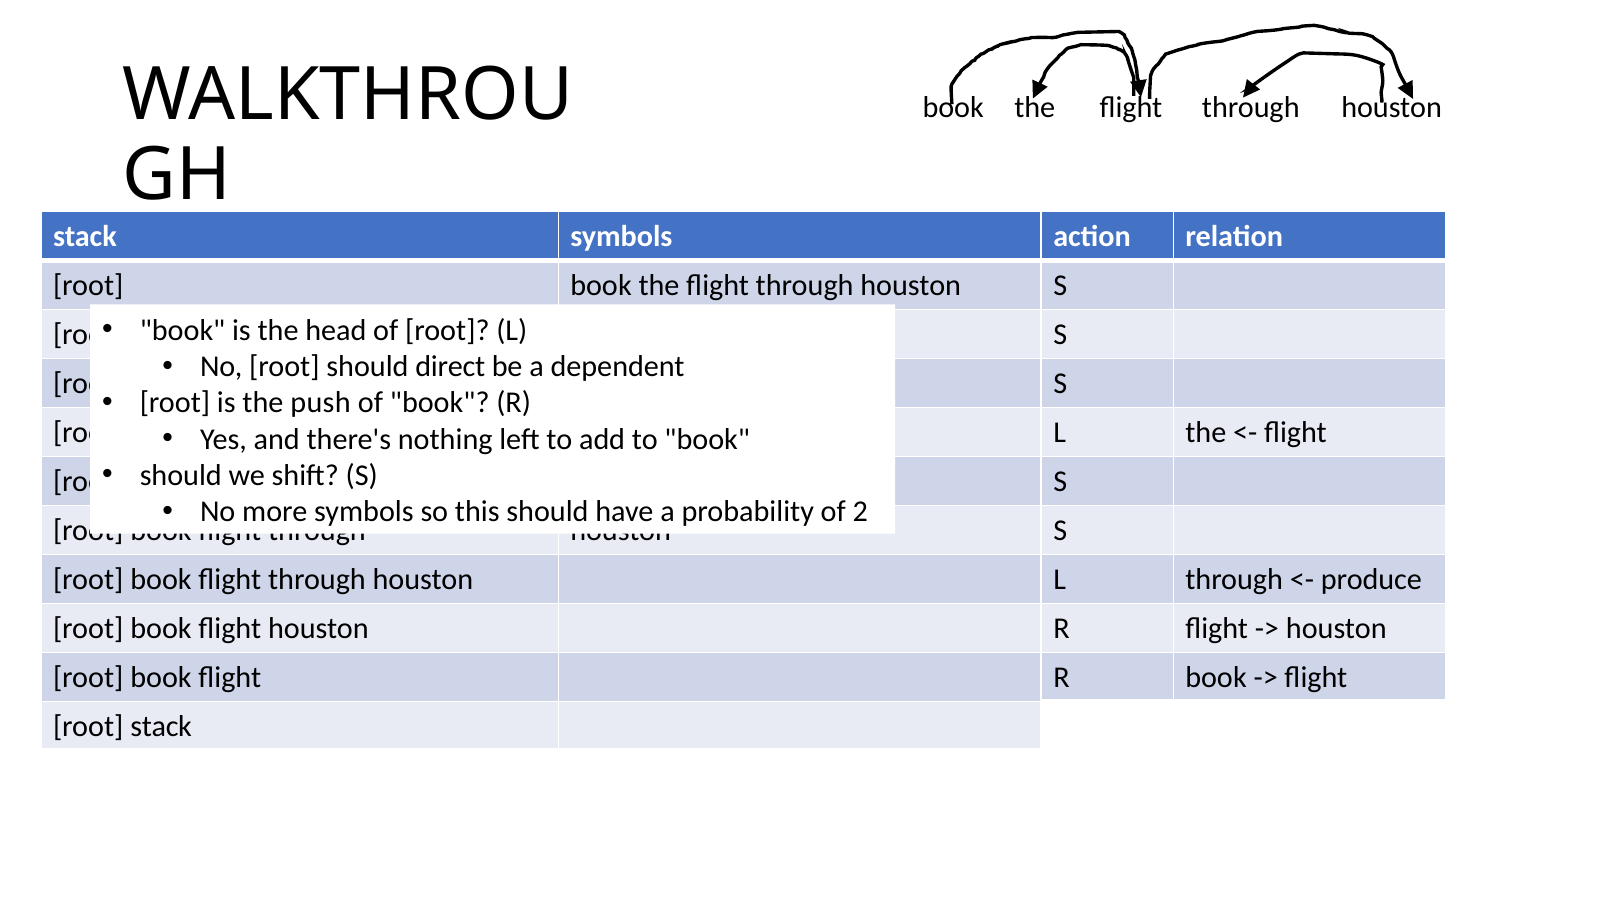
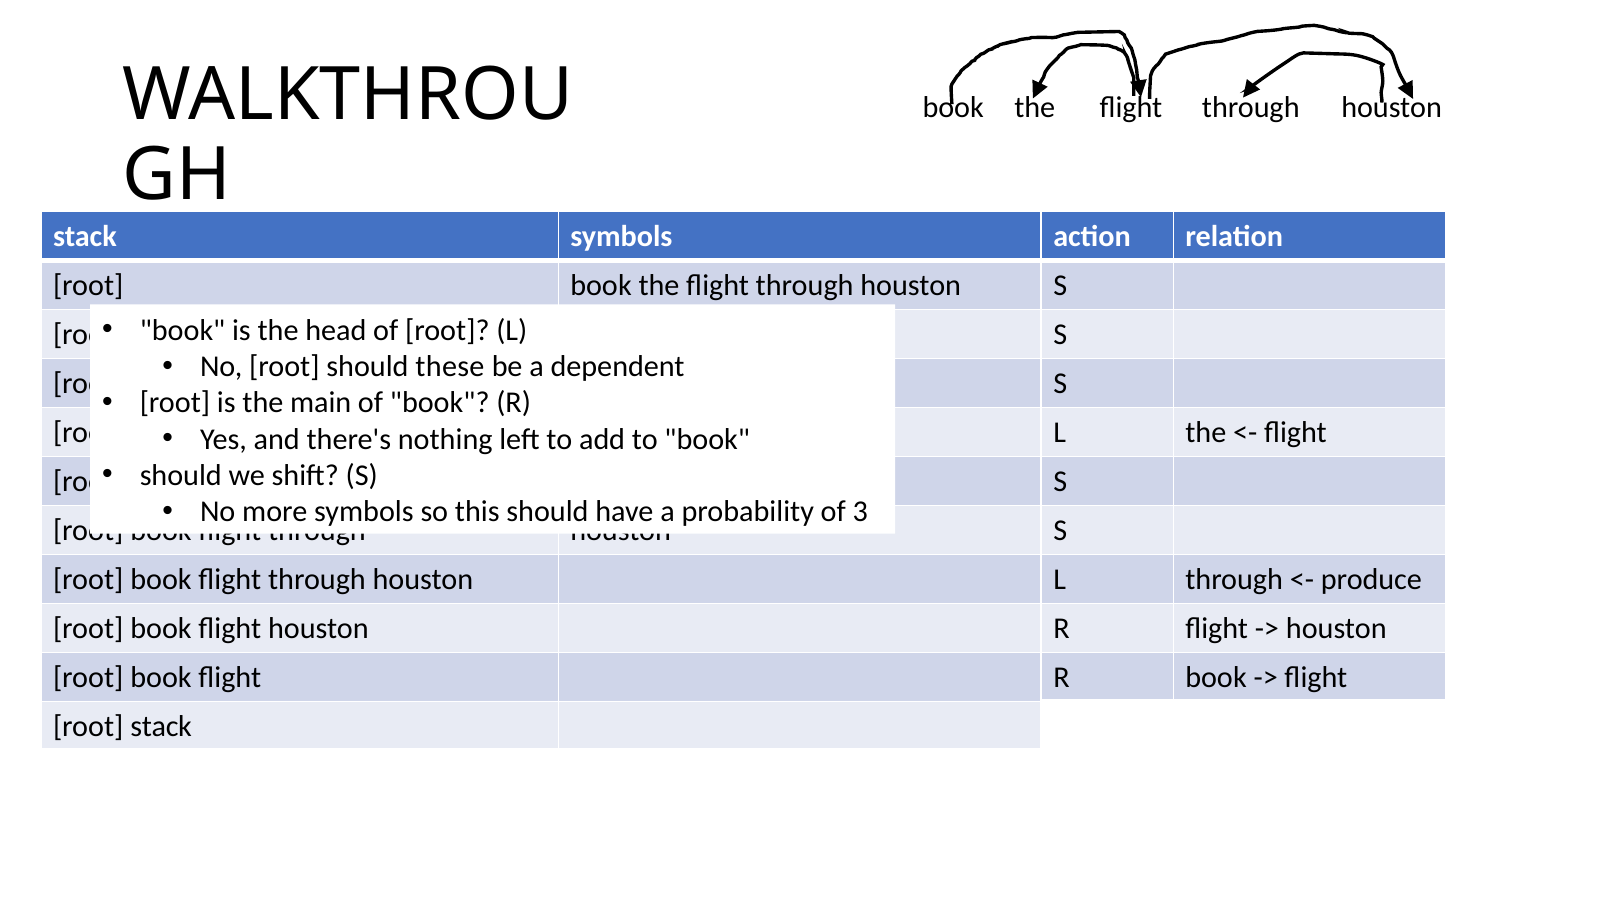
direct: direct -> these
push: push -> main
2: 2 -> 3
